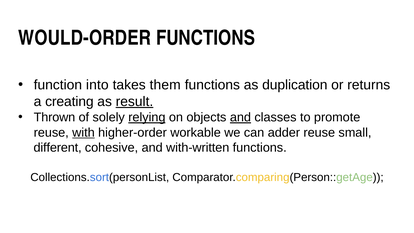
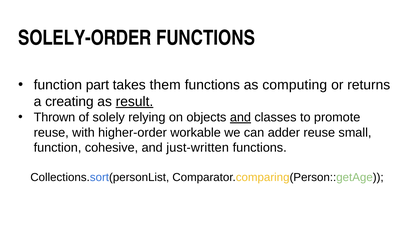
WOULD-ORDER: WOULD-ORDER -> SOLELY-ORDER
into: into -> part
duplication: duplication -> computing
relying underline: present -> none
with underline: present -> none
different at (58, 148): different -> function
with-written: with-written -> just-written
